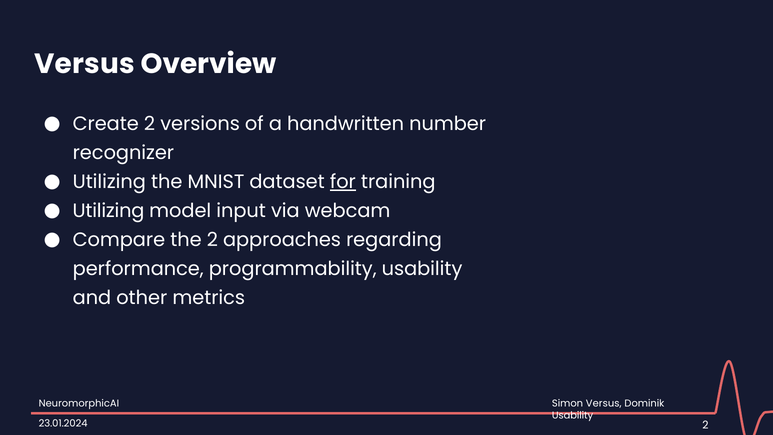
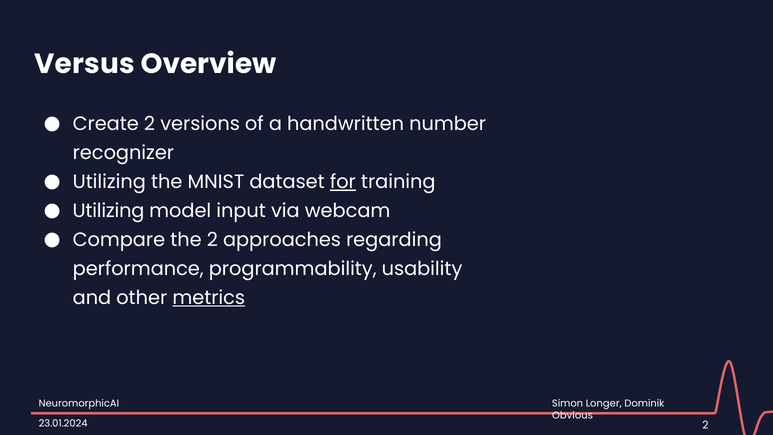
metrics underline: none -> present
Simon Versus: Versus -> Longer
Usability at (573, 415): Usability -> Obvious
